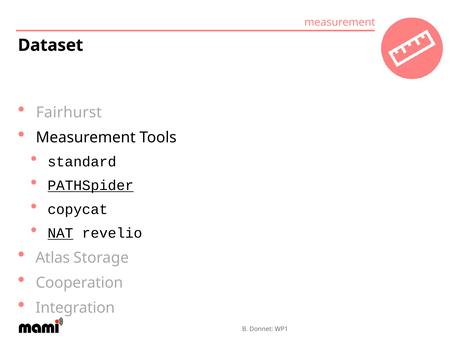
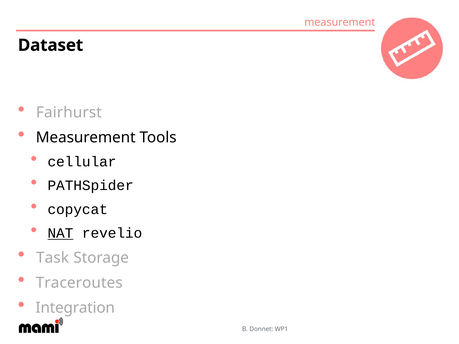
standard: standard -> cellular
PATHSpider underline: present -> none
Atlas: Atlas -> Task
Cooperation: Cooperation -> Traceroutes
